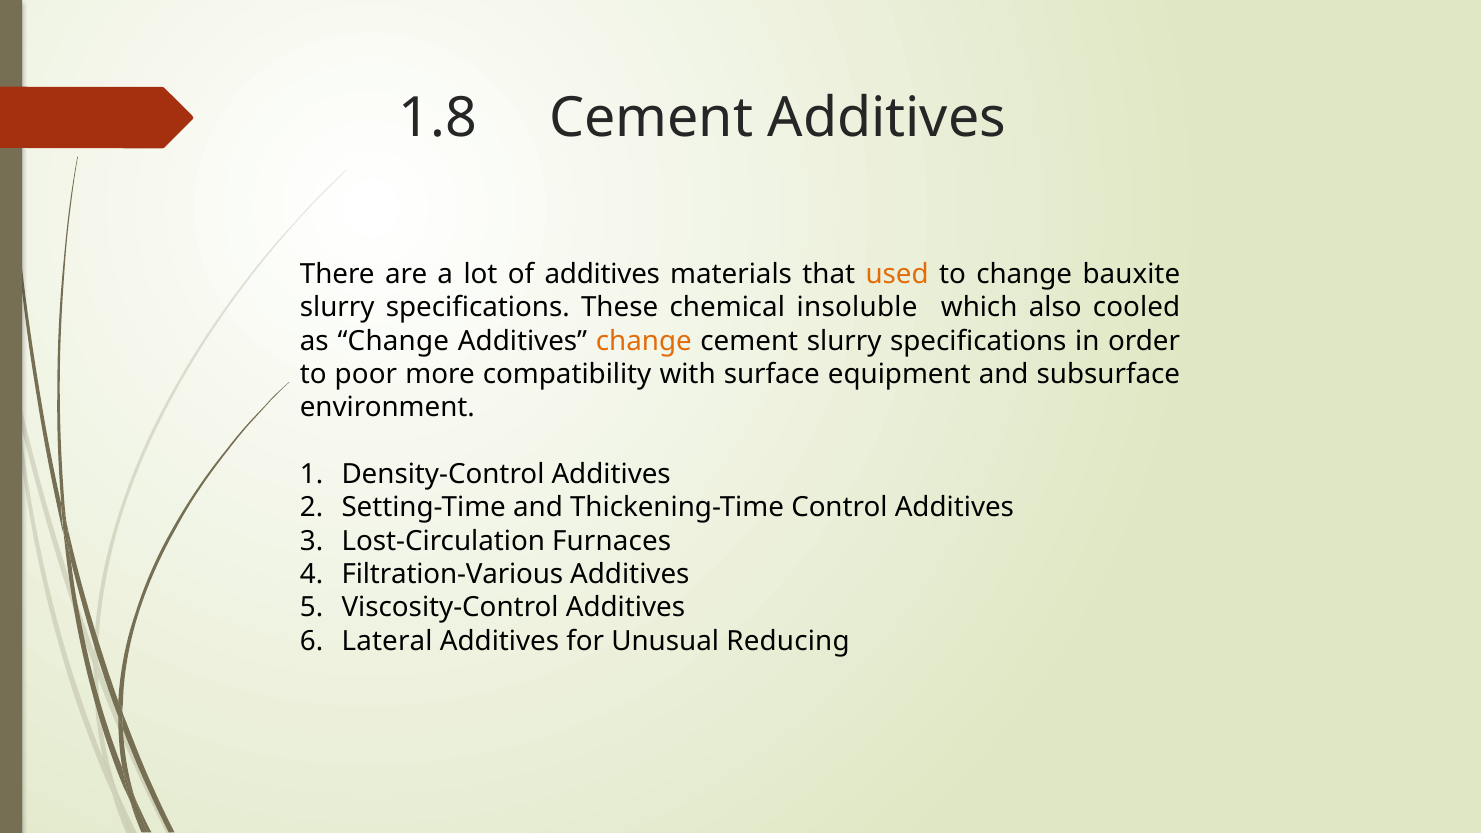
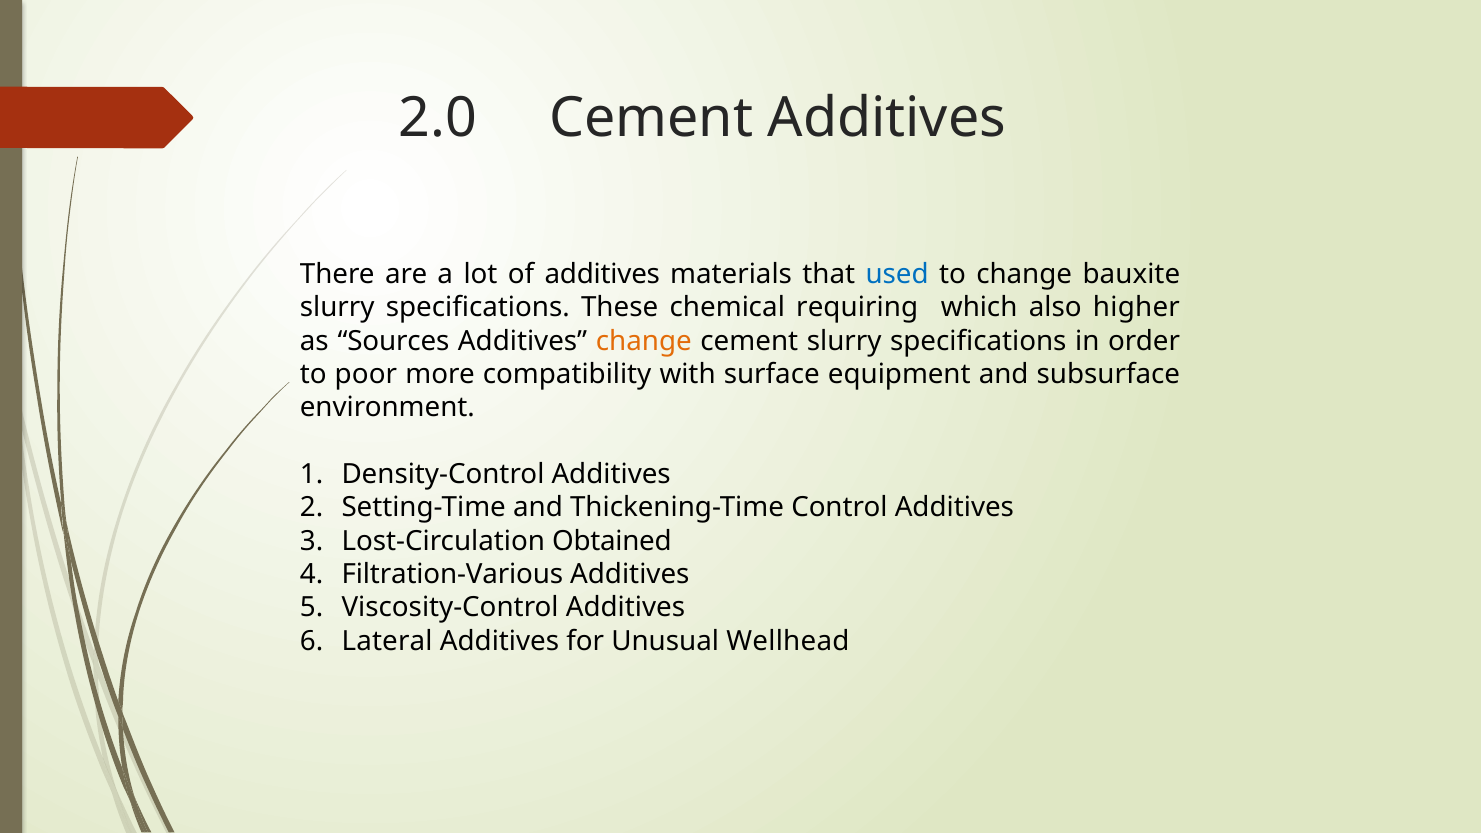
1.8: 1.8 -> 2.0
used colour: orange -> blue
insoluble: insoluble -> requiring
cooled: cooled -> higher
as Change: Change -> Sources
Furnaces: Furnaces -> Obtained
Reducing: Reducing -> Wellhead
